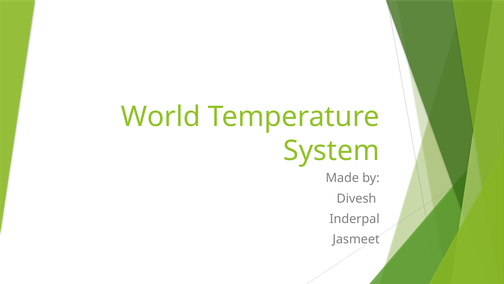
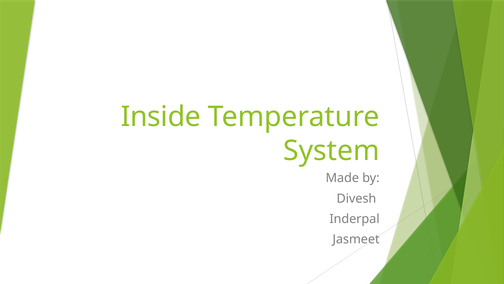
World: World -> Inside
